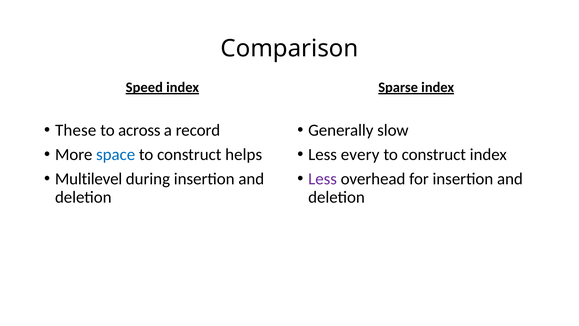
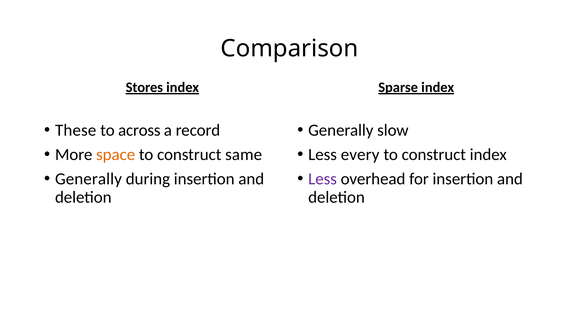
Speed: Speed -> Stores
space colour: blue -> orange
helps: helps -> same
Multilevel at (89, 179): Multilevel -> Generally
